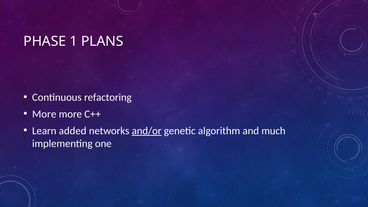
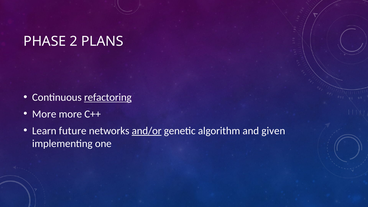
1: 1 -> 2
refactoring underline: none -> present
added: added -> future
much: much -> given
